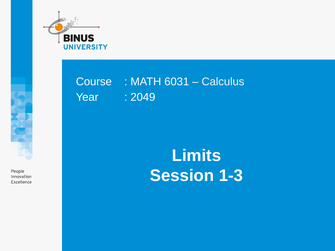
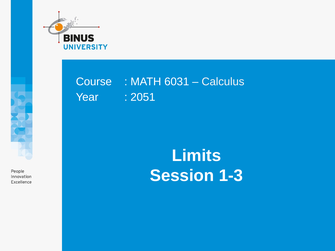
2049: 2049 -> 2051
